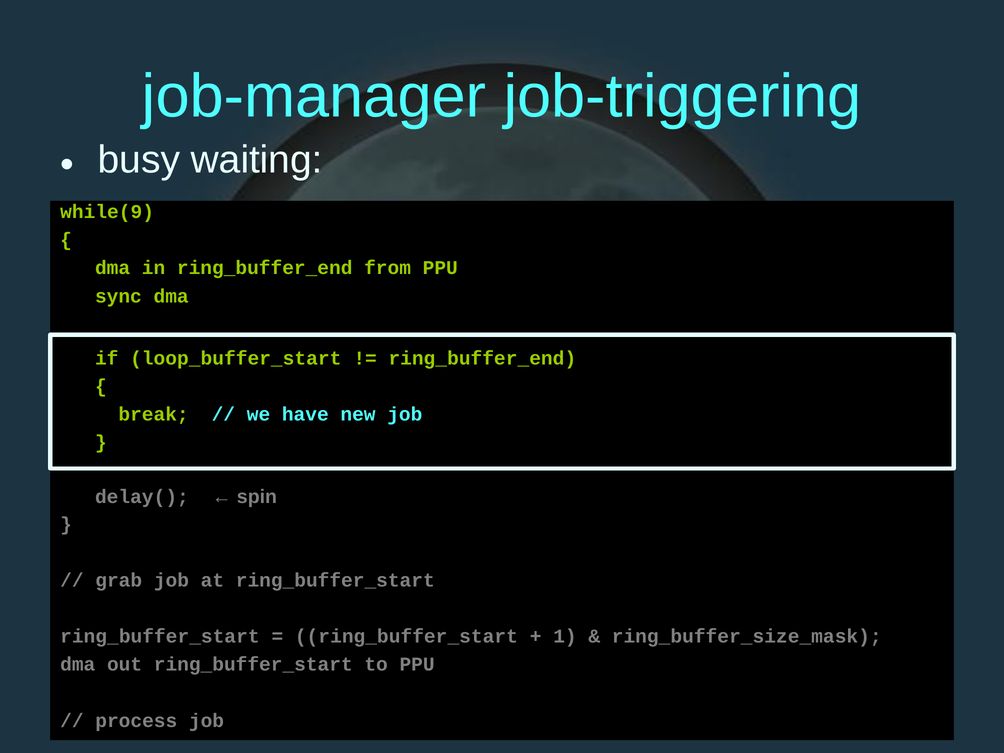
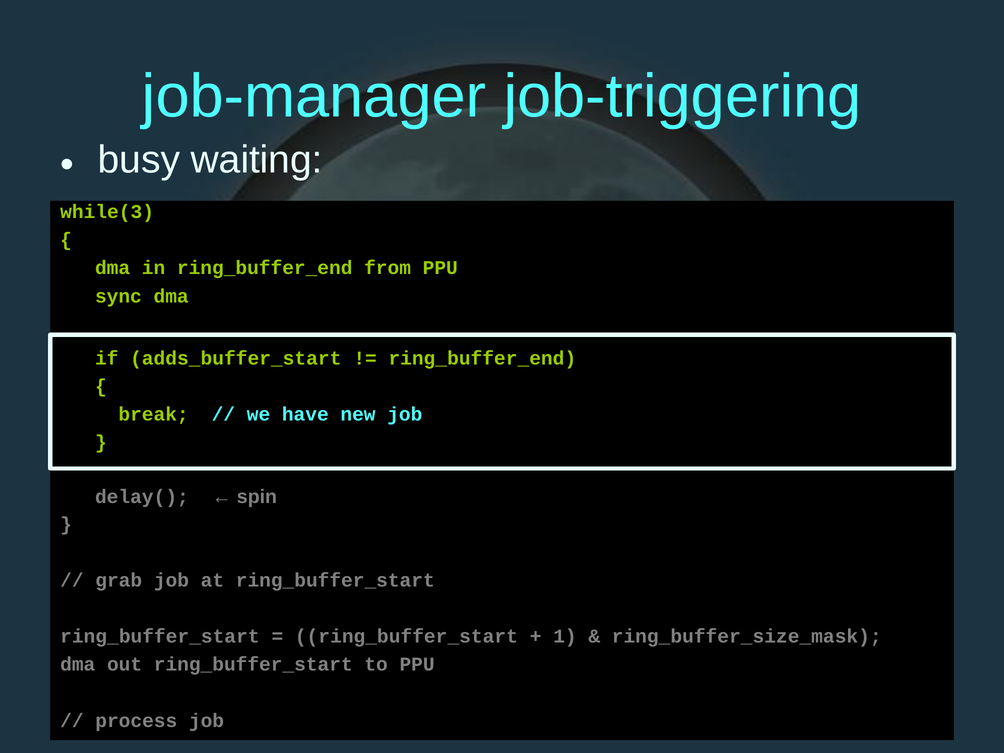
while(9: while(9 -> while(3
loop_buffer_start: loop_buffer_start -> adds_buffer_start
